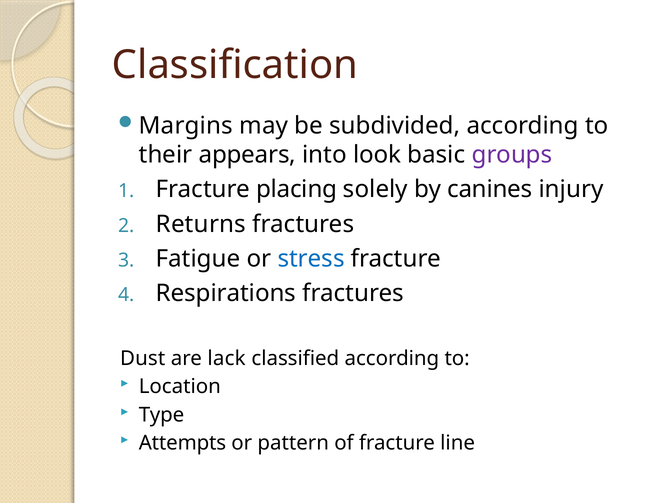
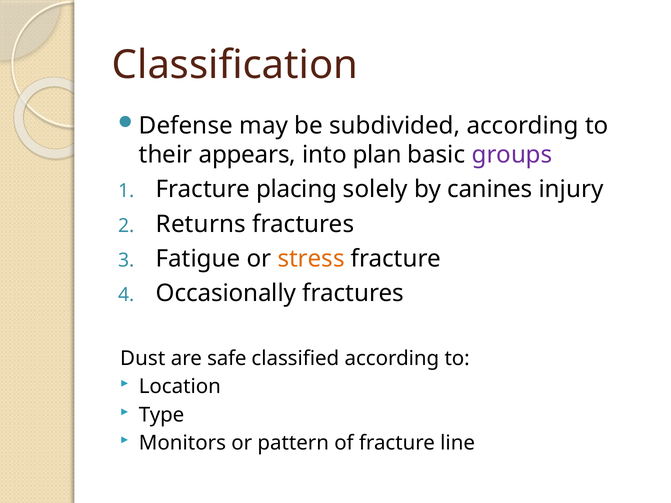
Margins: Margins -> Defense
look: look -> plan
stress colour: blue -> orange
Respirations: Respirations -> Occasionally
lack: lack -> safe
Attempts: Attempts -> Monitors
